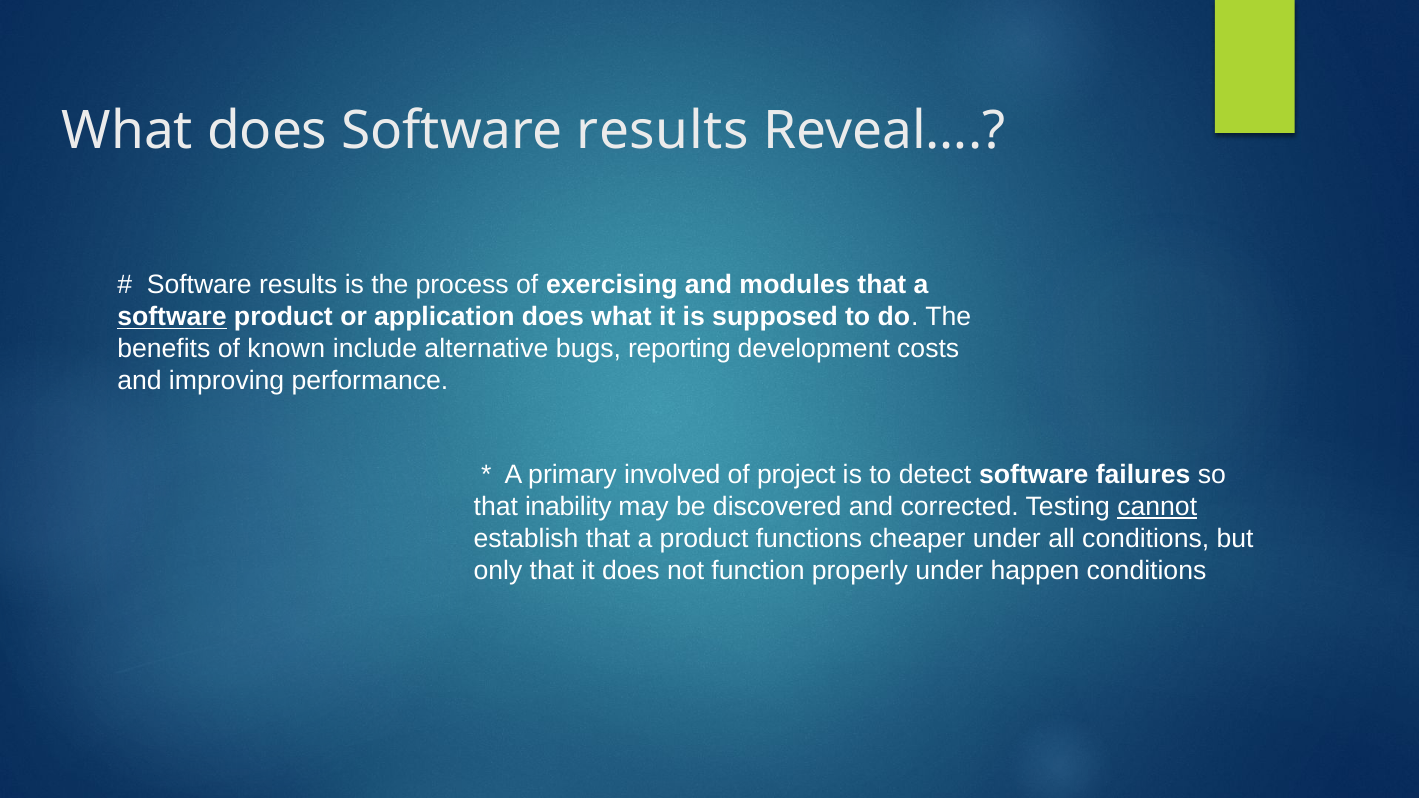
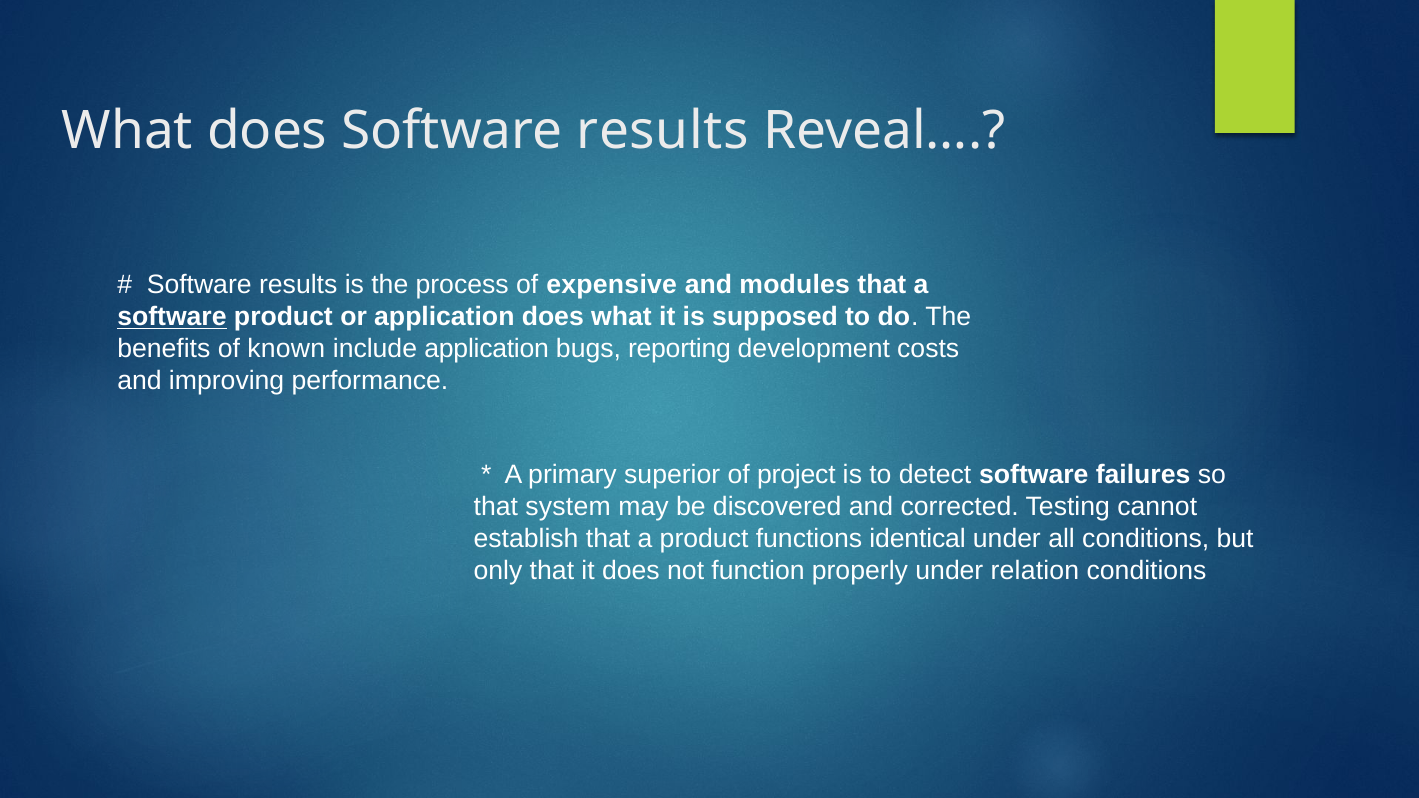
exercising: exercising -> expensive
include alternative: alternative -> application
involved: involved -> superior
inability: inability -> system
cannot underline: present -> none
cheaper: cheaper -> identical
happen: happen -> relation
